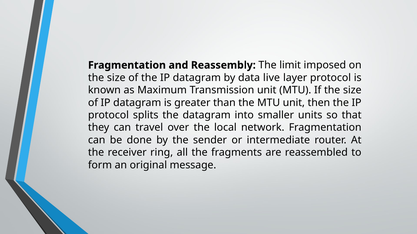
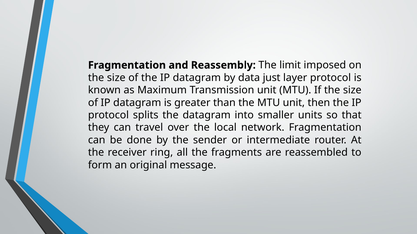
live: live -> just
